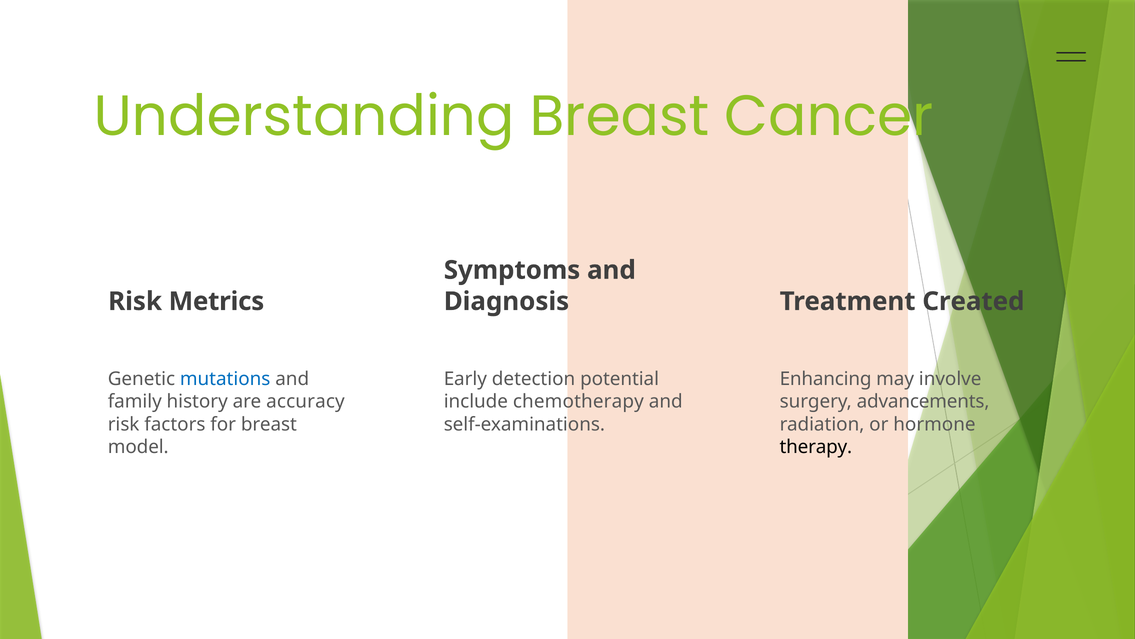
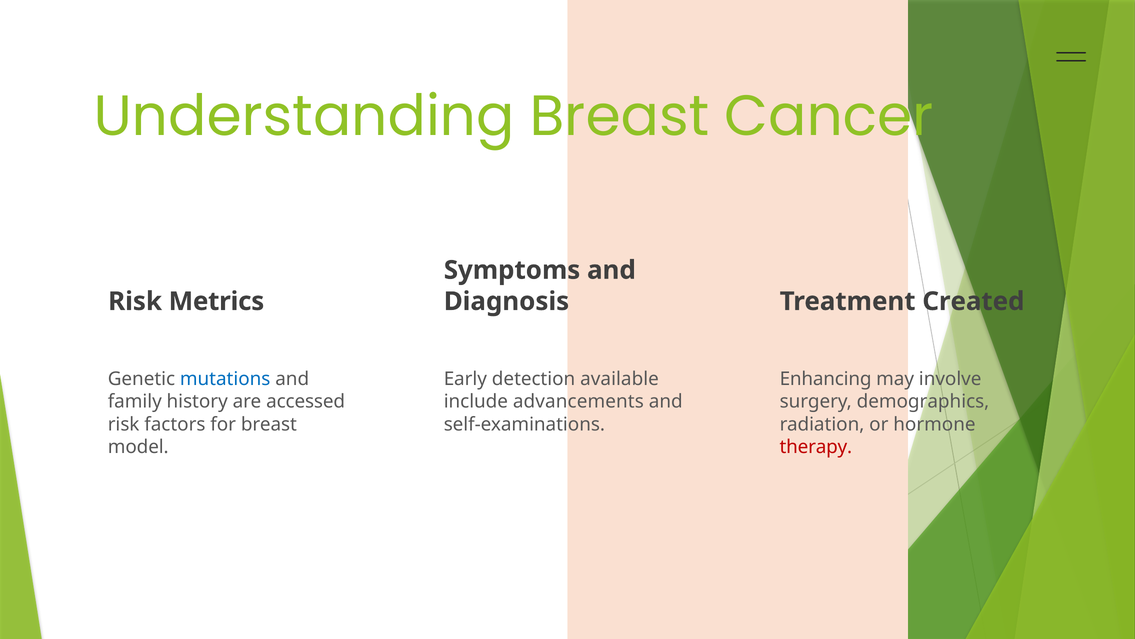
potential: potential -> available
accuracy: accuracy -> accessed
chemotherapy: chemotherapy -> advancements
advancements: advancements -> demographics
therapy colour: black -> red
